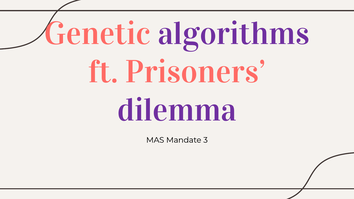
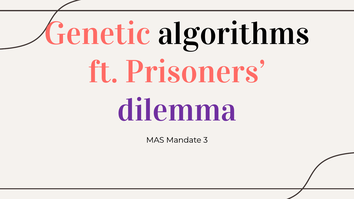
algorithms colour: purple -> black
